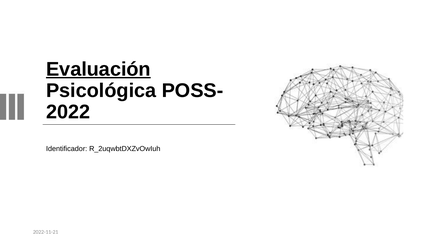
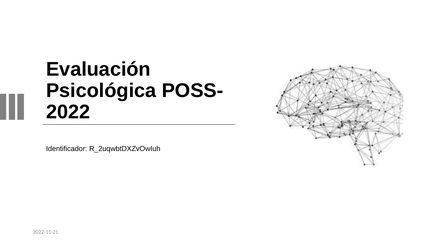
Evaluación underline: present -> none
